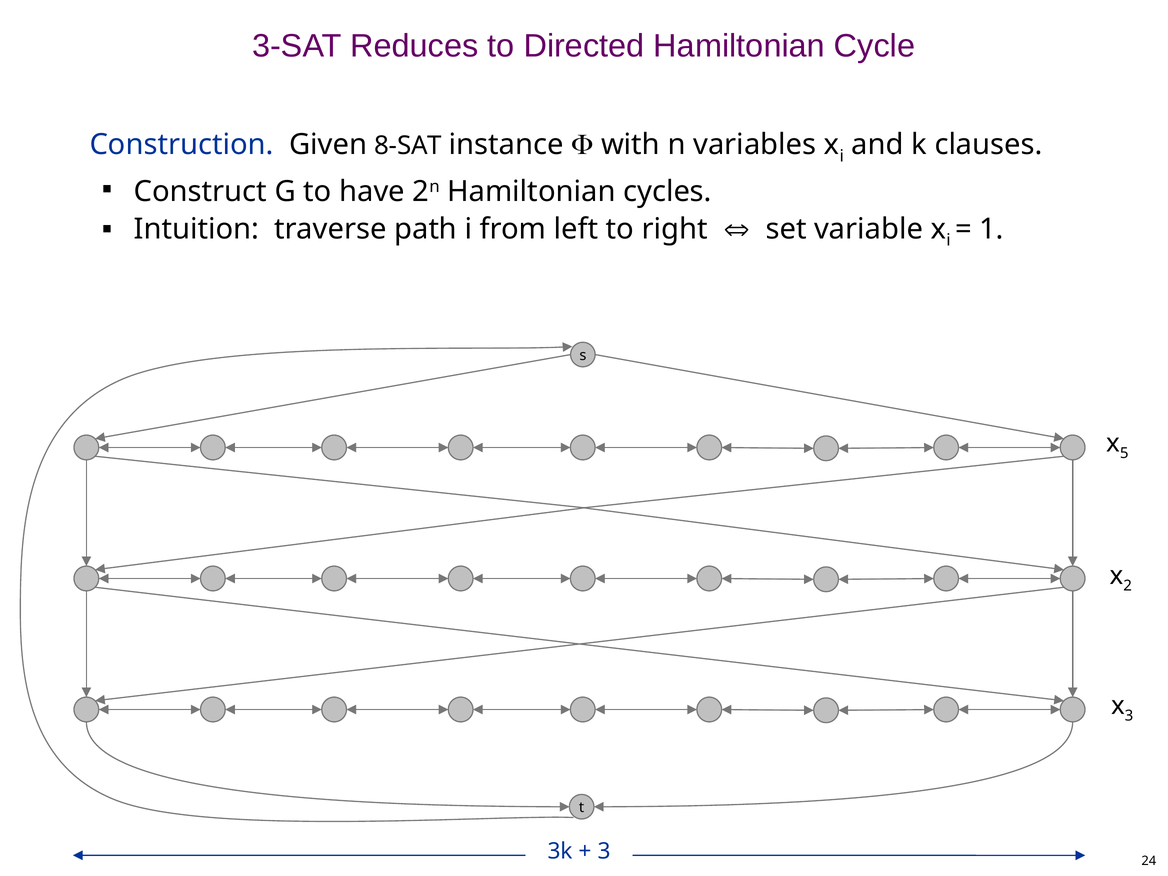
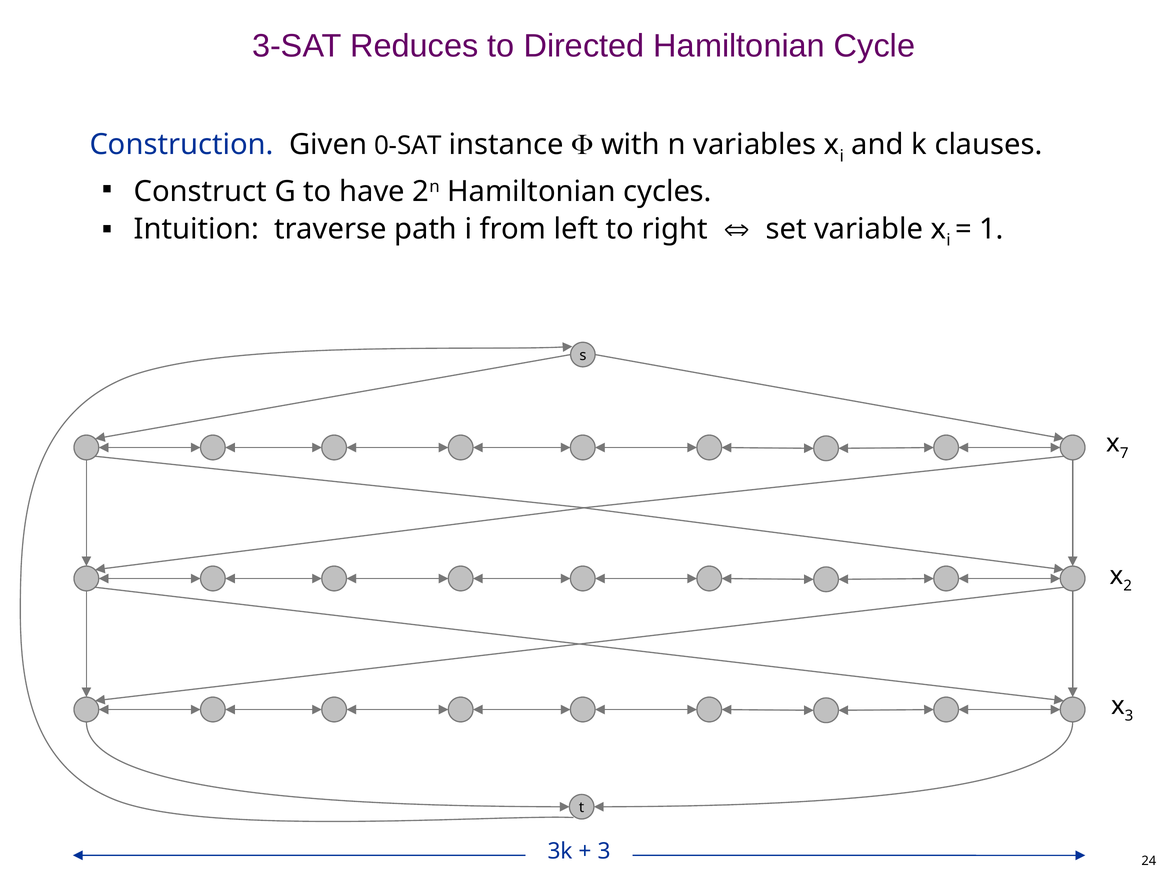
8-SAT: 8-SAT -> 0-SAT
5: 5 -> 7
